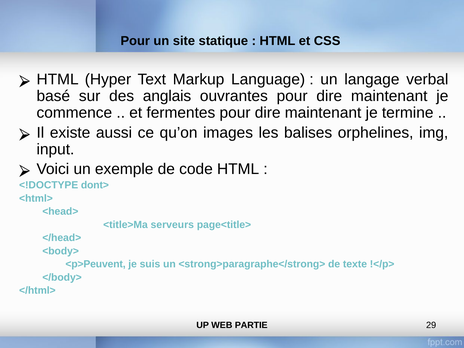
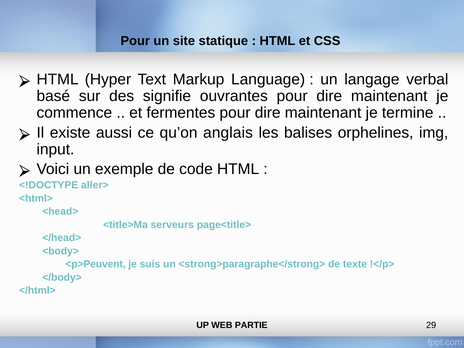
anglais: anglais -> signifie
images: images -> anglais
dont>: dont> -> aller>
